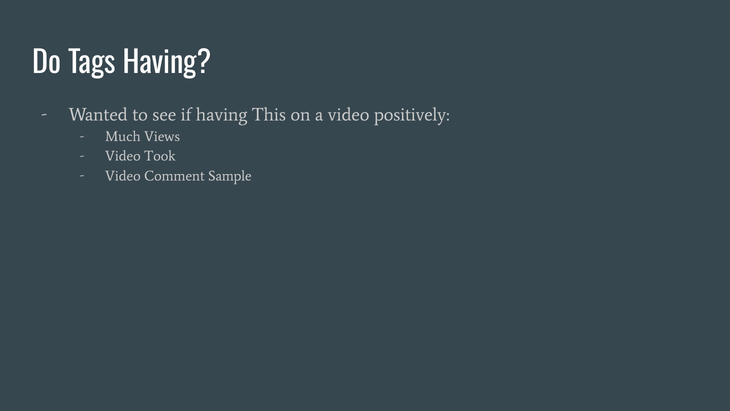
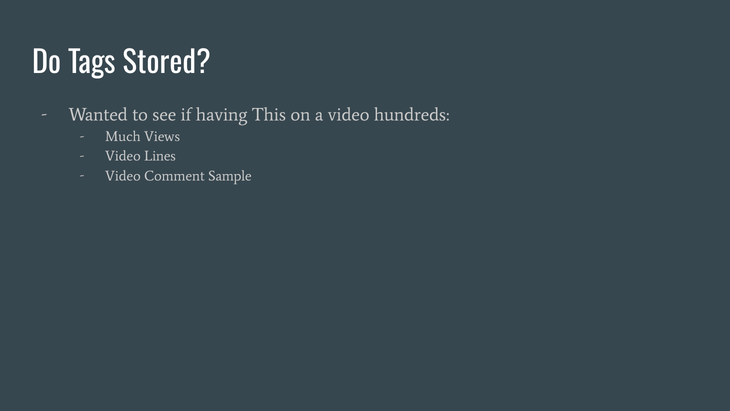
Tags Having: Having -> Stored
positively: positively -> hundreds
Took: Took -> Lines
